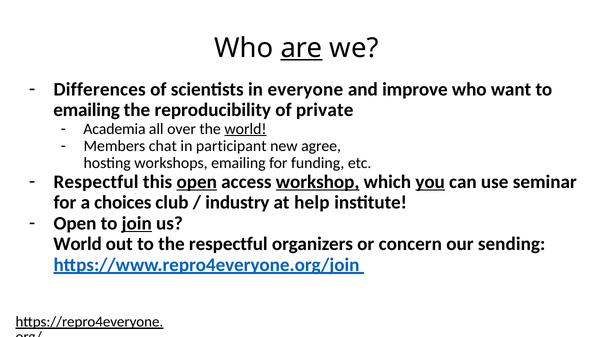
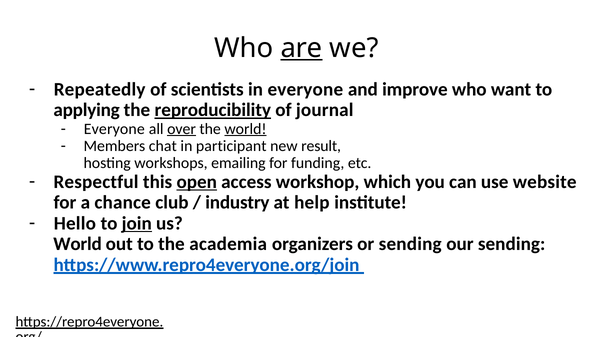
Differences: Differences -> Repeatedly
emailing at (87, 110): emailing -> applying
reproducibility underline: none -> present
private: private -> journal
Academia at (114, 129): Academia -> Everyone
over underline: none -> present
agree: agree -> result
workshop underline: present -> none
you underline: present -> none
seminar: seminar -> website
choices: choices -> chance
Open at (75, 224): Open -> Hello
the respectful: respectful -> academia
or concern: concern -> sending
